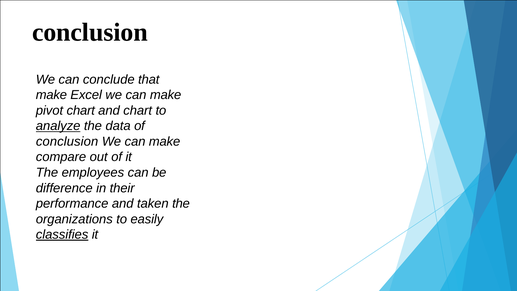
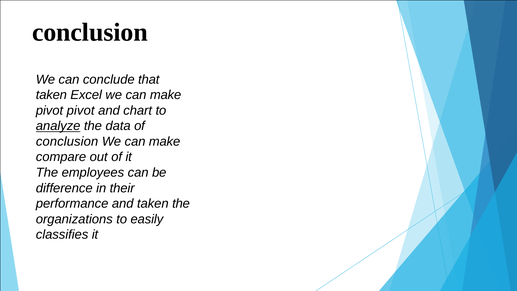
make at (51, 95): make -> taken
pivot chart: chart -> pivot
classifies underline: present -> none
